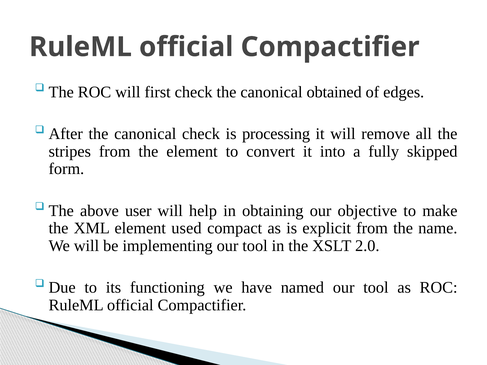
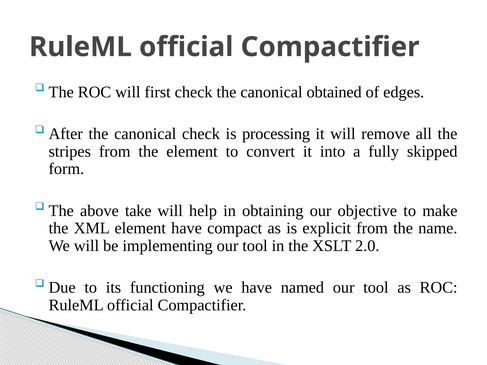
user: user -> take
element used: used -> have
